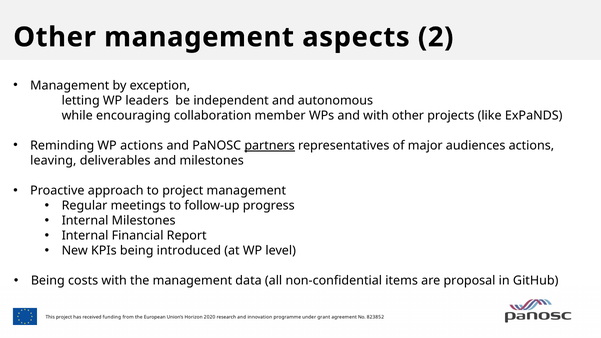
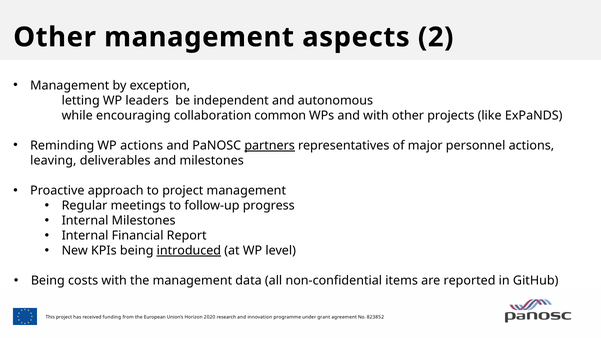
member: member -> common
audiences: audiences -> personnel
introduced underline: none -> present
proposal: proposal -> reported
